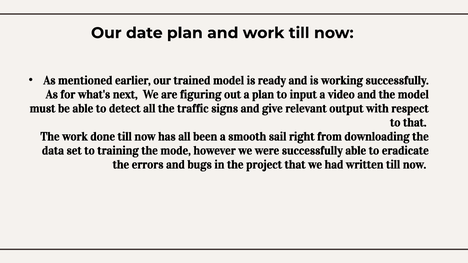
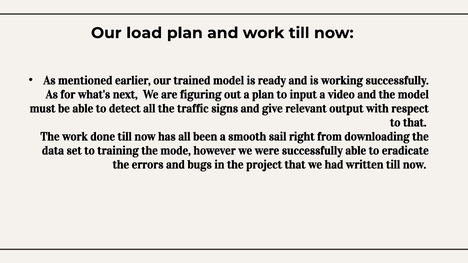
date: date -> load
